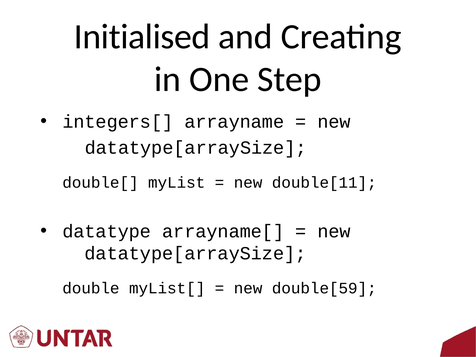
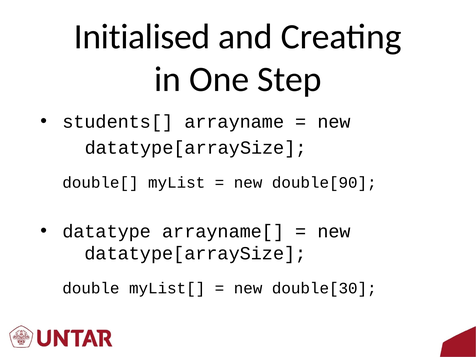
integers[: integers[ -> students[
double[11: double[11 -> double[90
double[59: double[59 -> double[30
